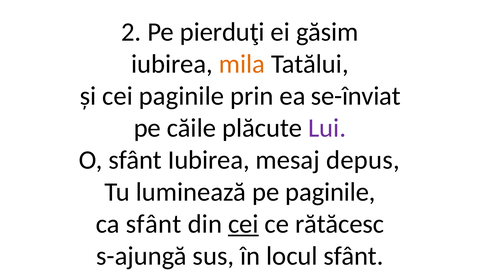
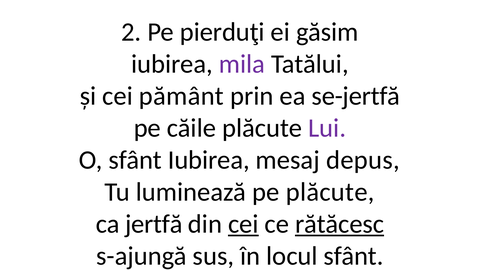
mila colour: orange -> purple
cei paginile: paginile -> pământ
se-înviat: se-înviat -> se-jertfă
pe paginile: paginile -> plăcute
ca sfânt: sfânt -> jertfă
rătăcesc underline: none -> present
